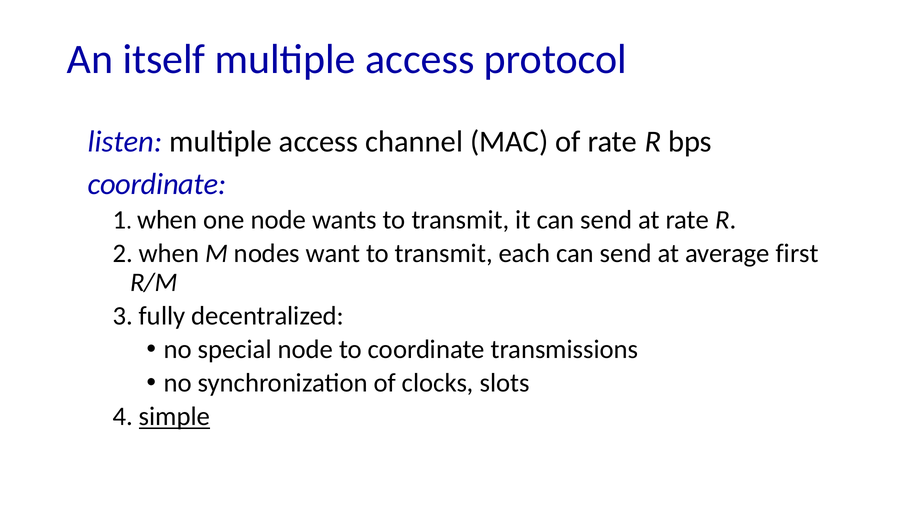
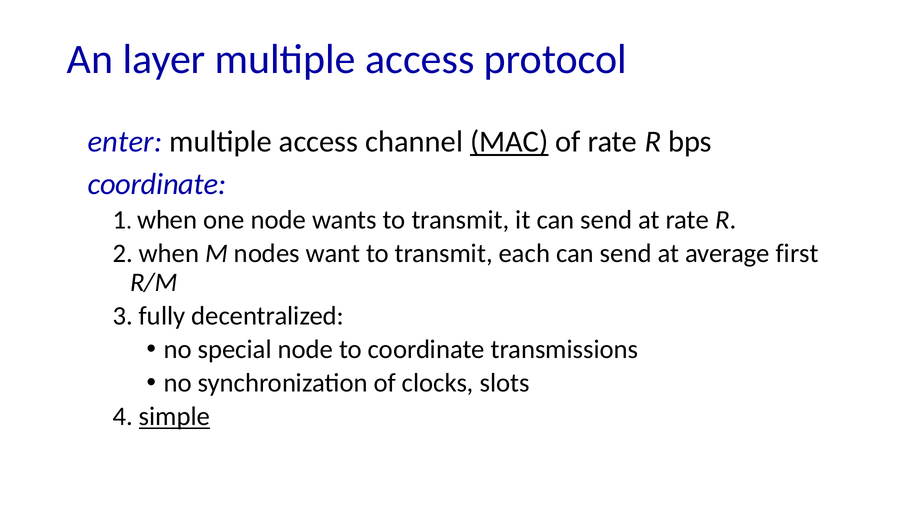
itself: itself -> layer
listen: listen -> enter
MAC underline: none -> present
